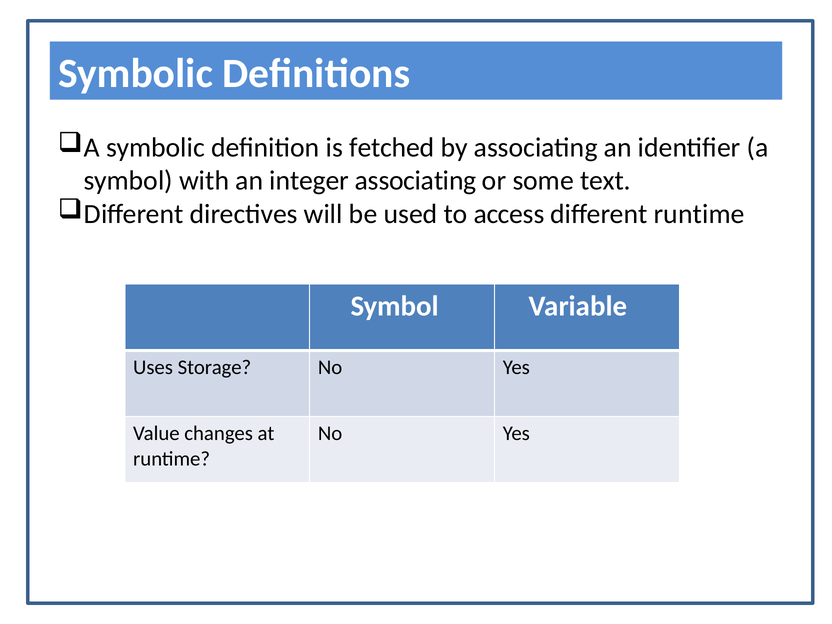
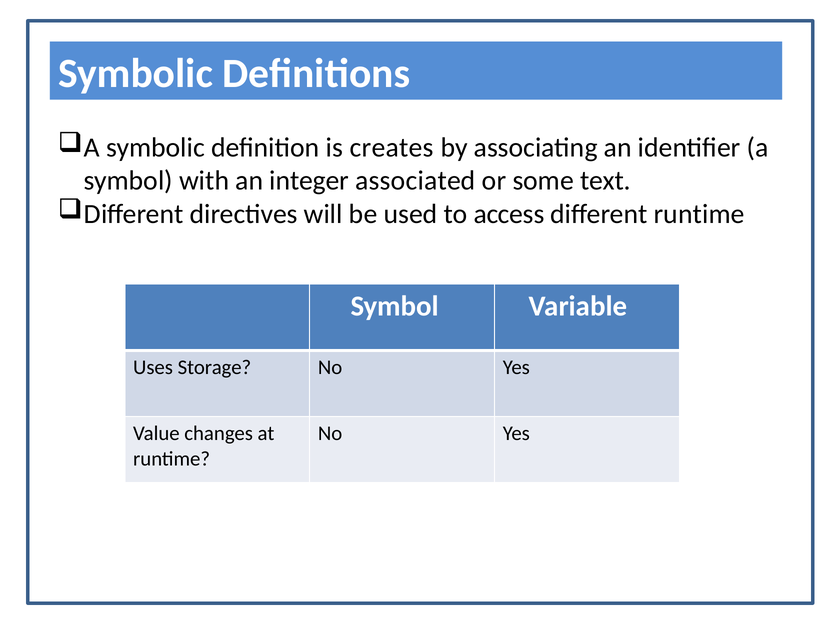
fetched: fetched -> creates
integer associating: associating -> associated
